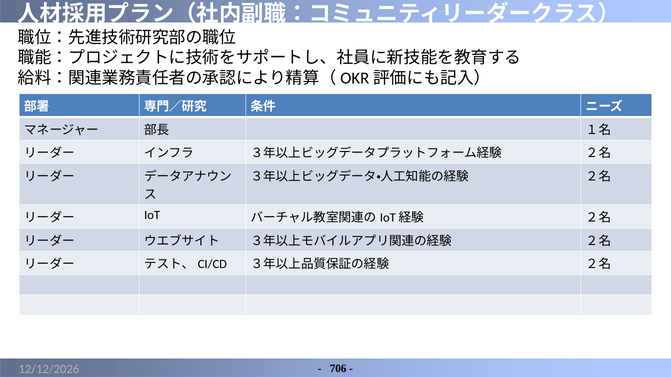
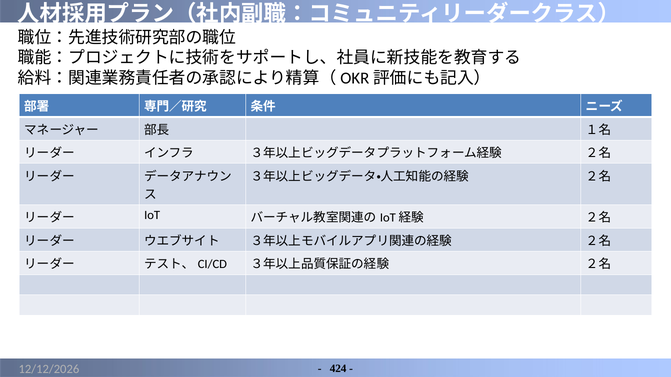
706: 706 -> 424
